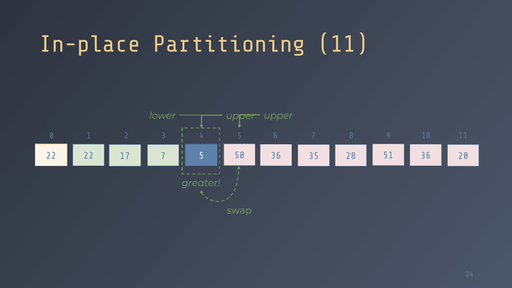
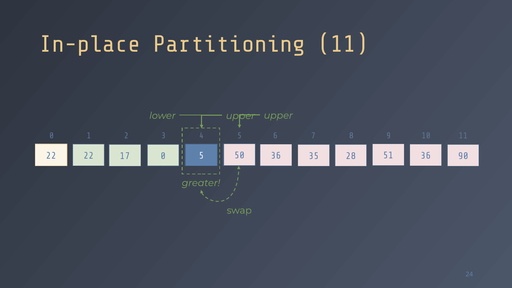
20: 20 -> 90
17 7: 7 -> 0
